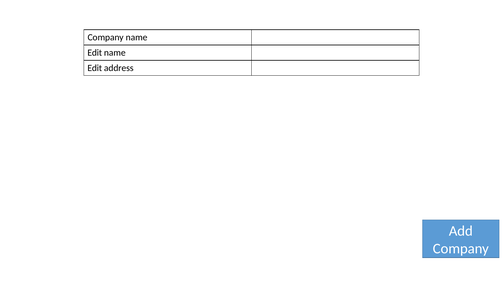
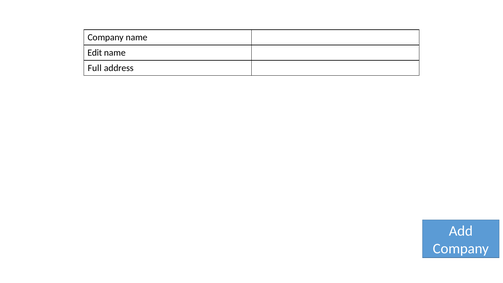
Edit at (95, 68): Edit -> Full
